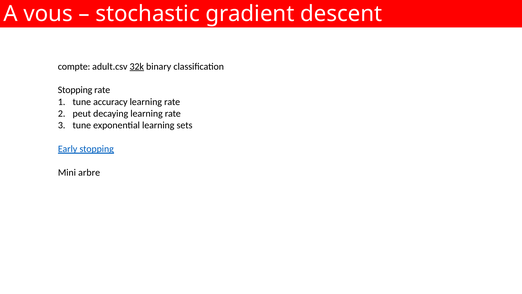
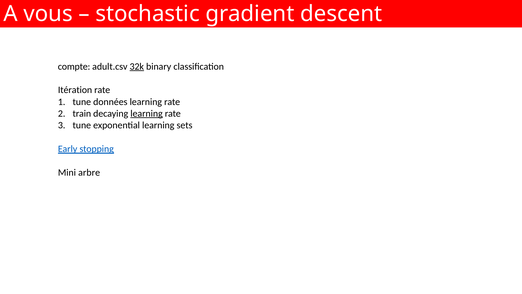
Stopping at (75, 90): Stopping -> Itération
accuracy: accuracy -> données
peut: peut -> train
learning at (147, 113) underline: none -> present
